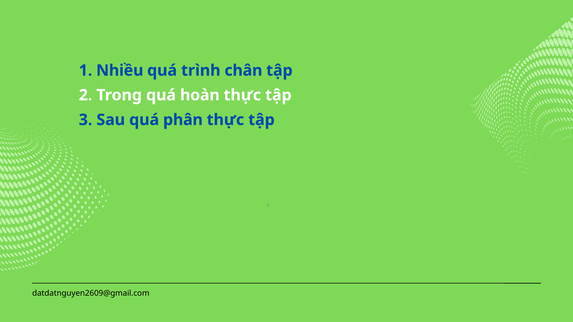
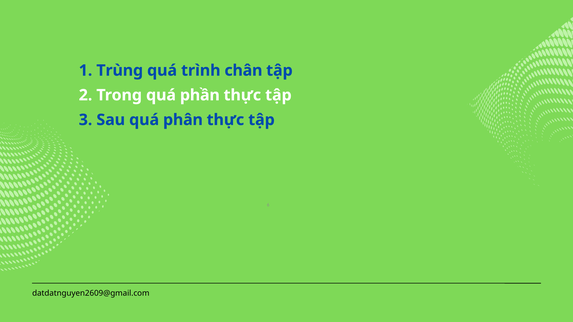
Nhiều: Nhiều -> Trùng
hoàn: hoàn -> phần
